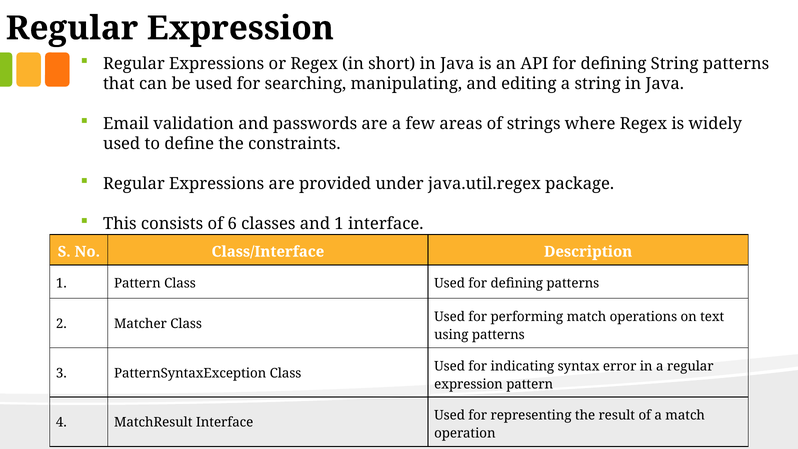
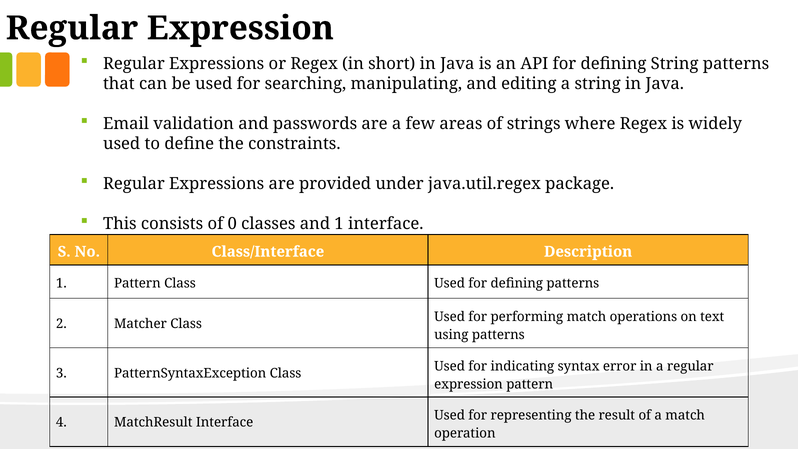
6: 6 -> 0
